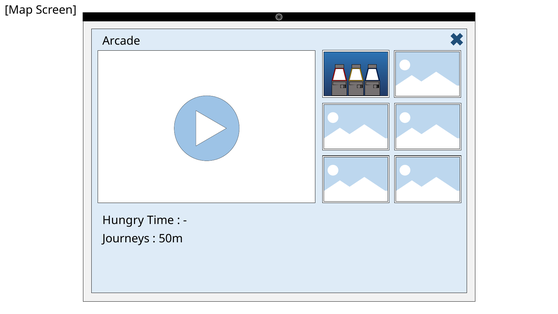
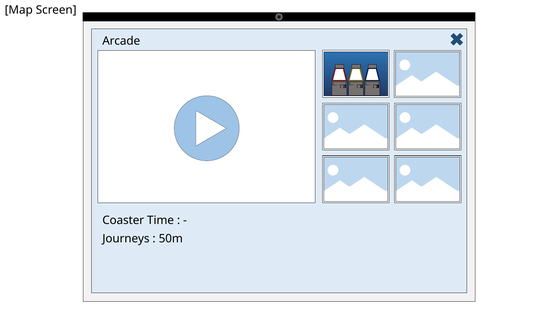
Hungry: Hungry -> Coaster
